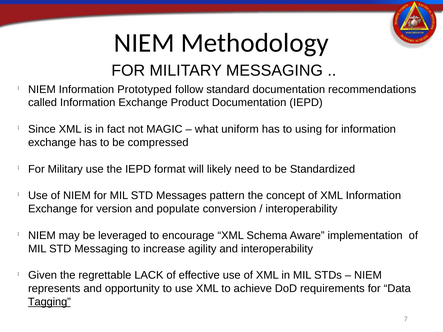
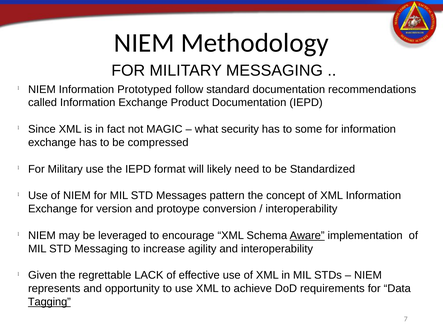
uniform: uniform -> security
using: using -> some
populate: populate -> protoype
Aware underline: none -> present
